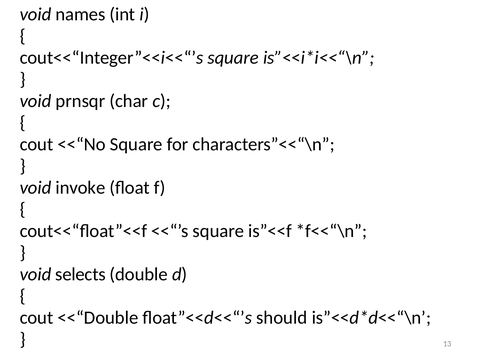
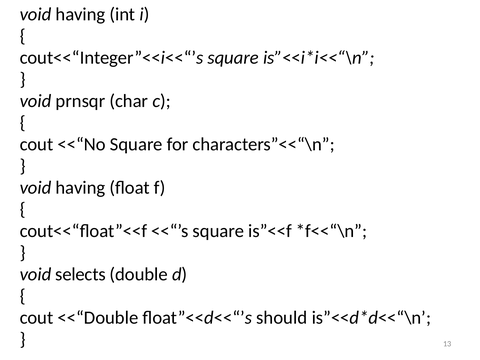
names at (81, 14): names -> having
invoke at (80, 188): invoke -> having
